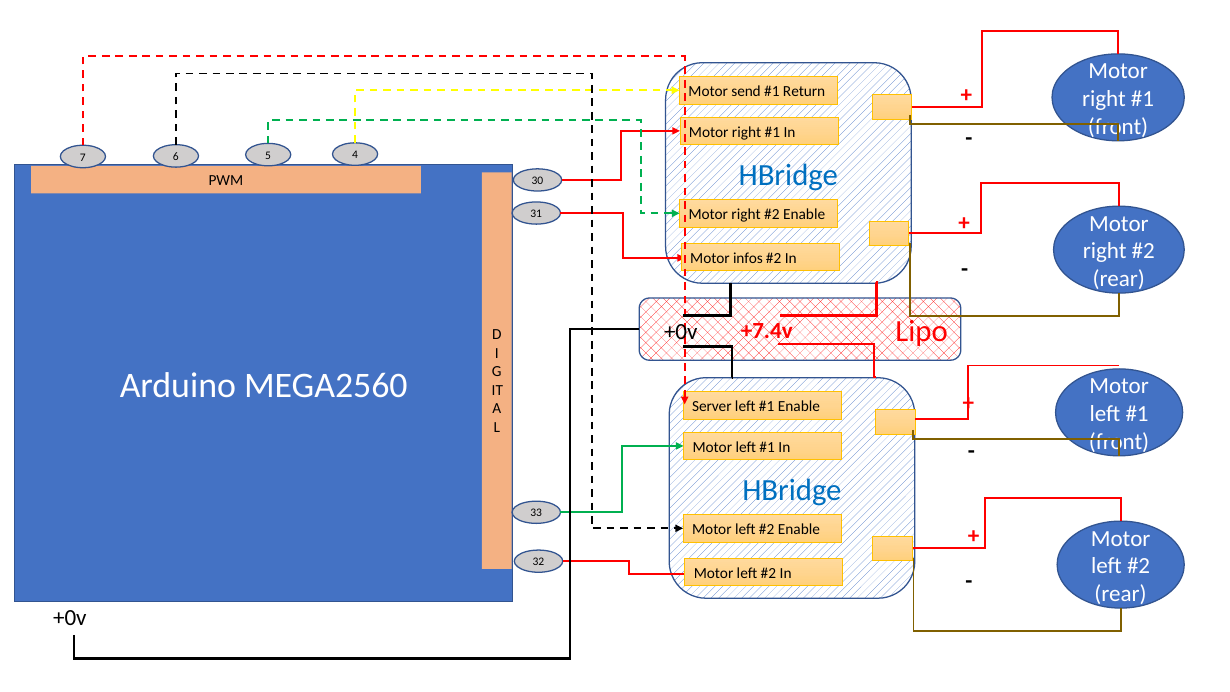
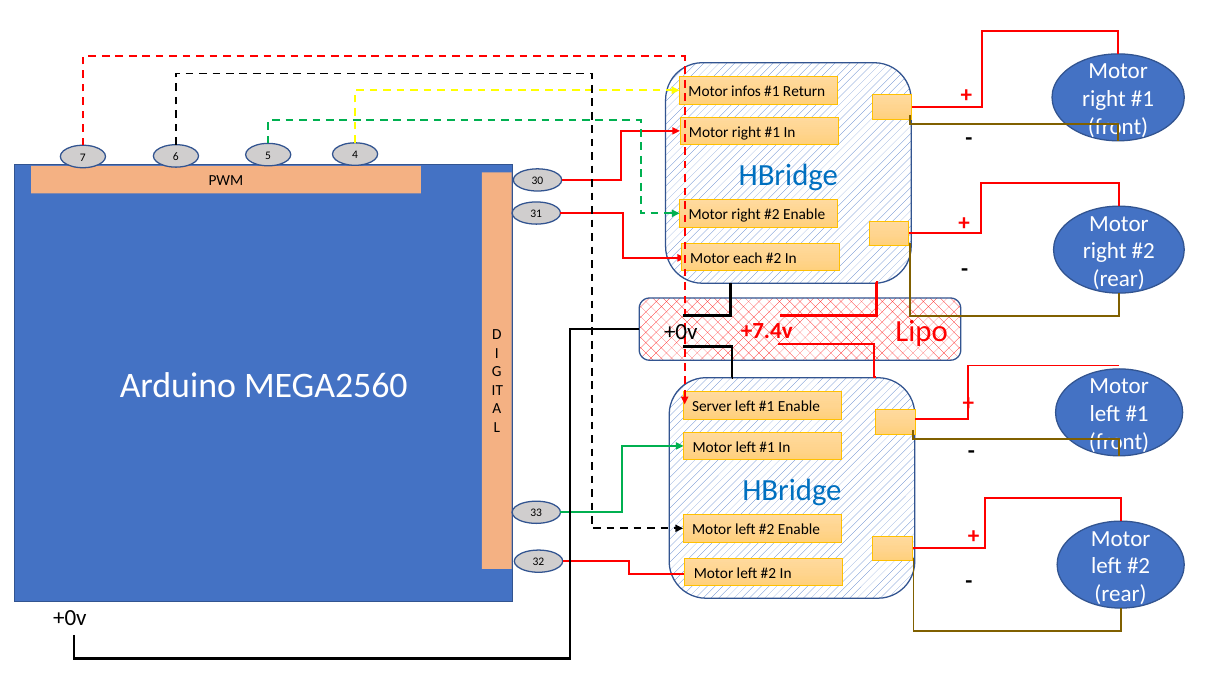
send: send -> infos
infos: infos -> each
